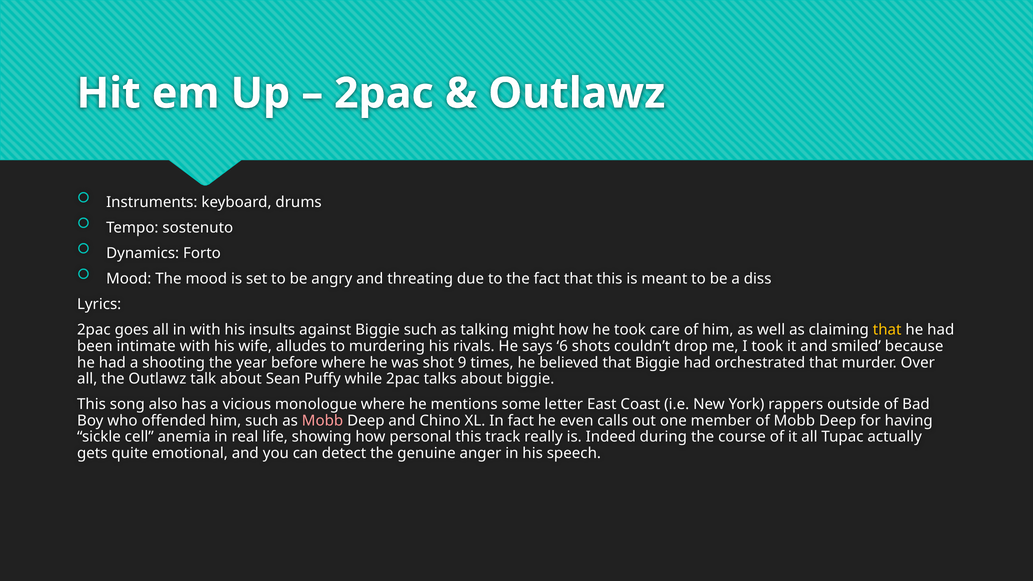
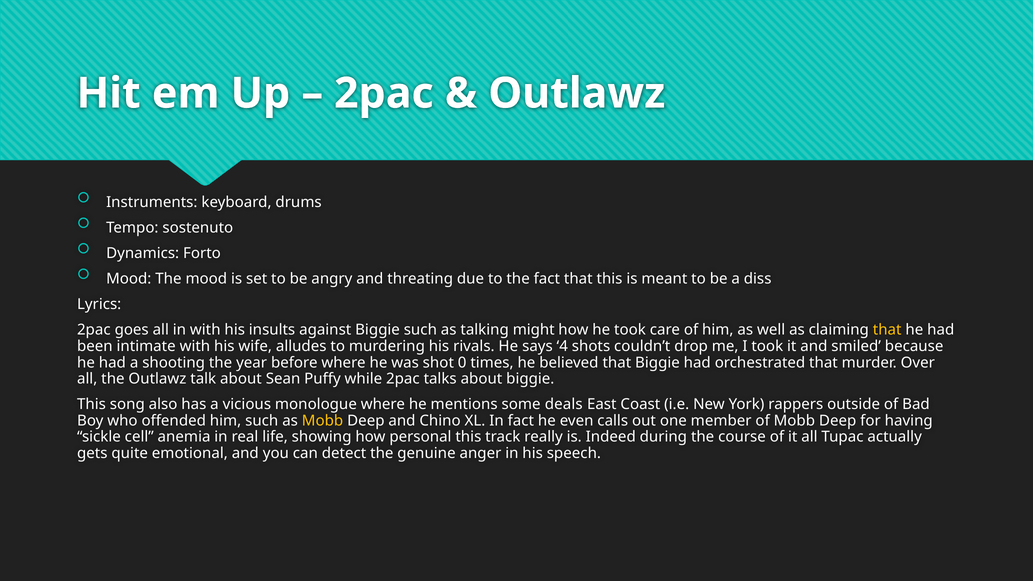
6: 6 -> 4
9: 9 -> 0
letter: letter -> deals
Mobb at (323, 421) colour: pink -> yellow
